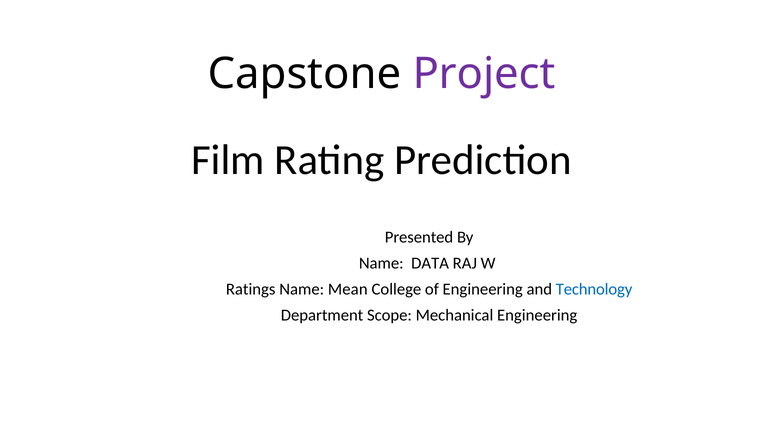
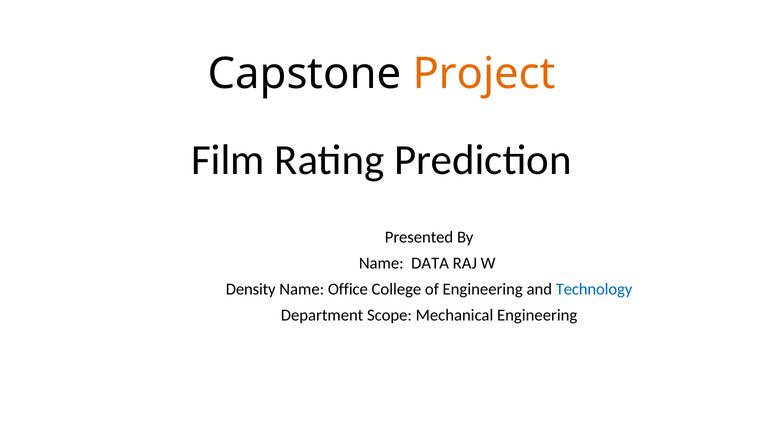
Project colour: purple -> orange
Ratings: Ratings -> Density
Mean: Mean -> Office
